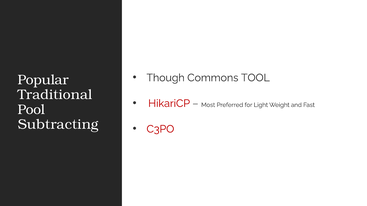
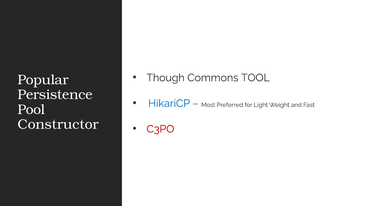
Traditional: Traditional -> Persistence
HikariCP colour: red -> blue
Subtracting: Subtracting -> Constructor
